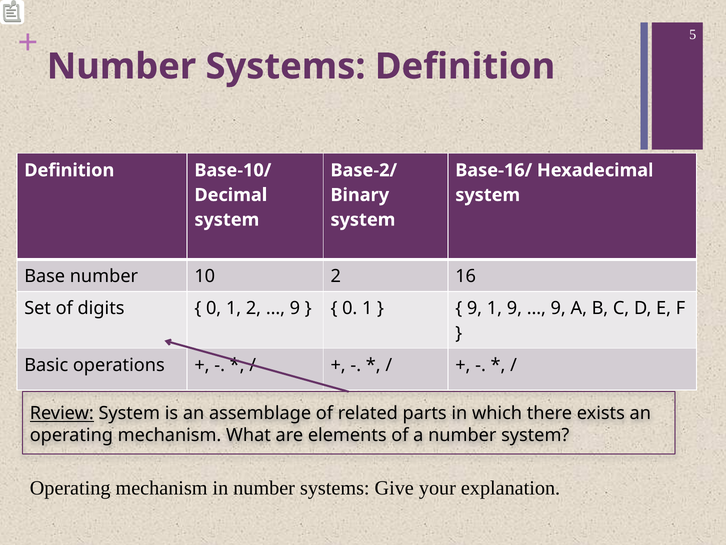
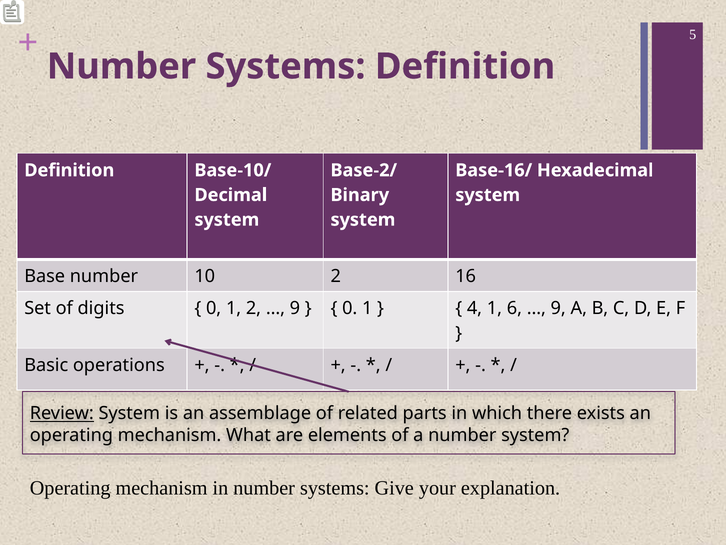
9 at (475, 308): 9 -> 4
1 9: 9 -> 6
